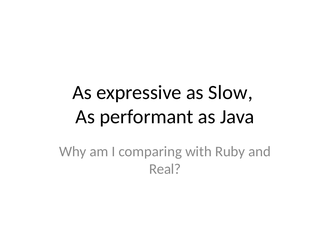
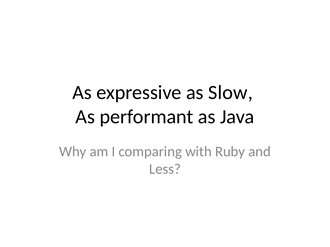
Real: Real -> Less
